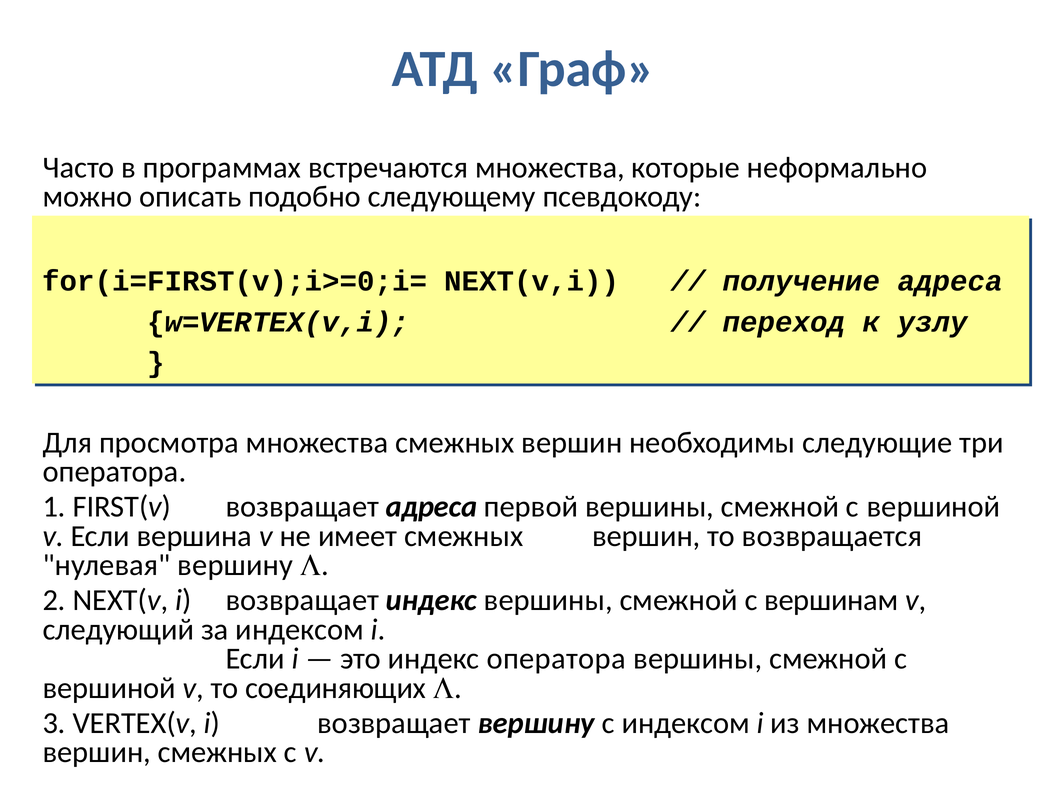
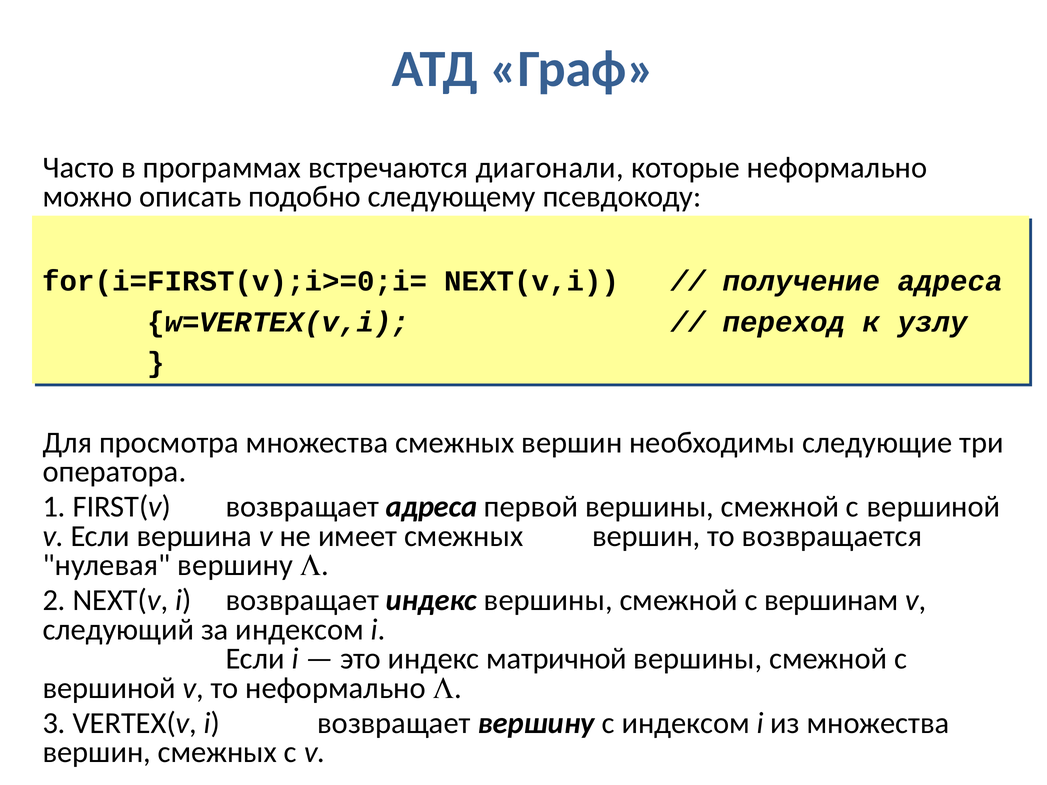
встречаются множества: множества -> диагонали
индекс оператора: оператора -> матричной
то соединяющих: соединяющих -> неформально
